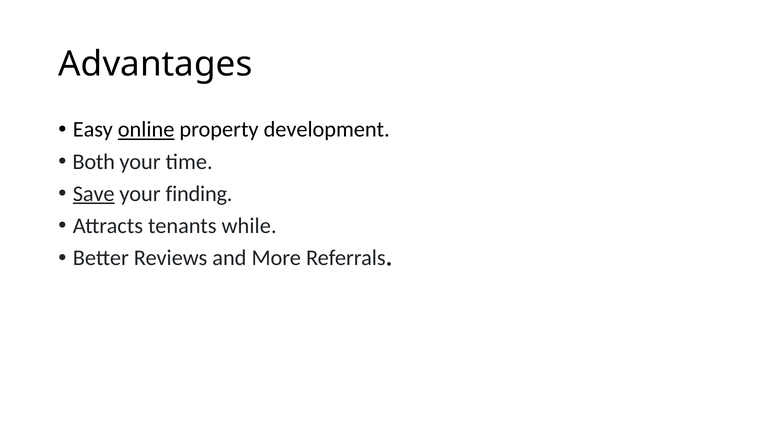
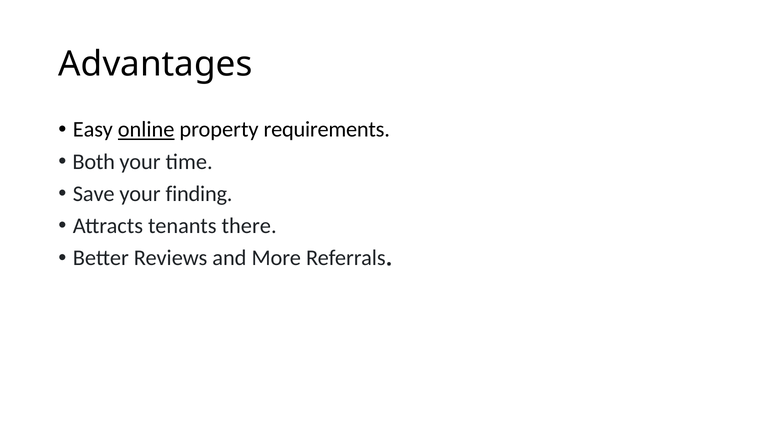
development: development -> requirements
Save underline: present -> none
while: while -> there
